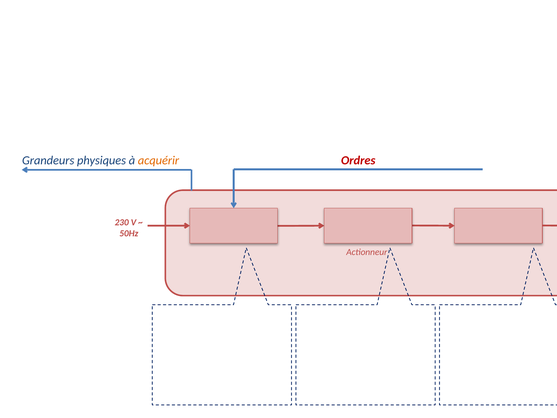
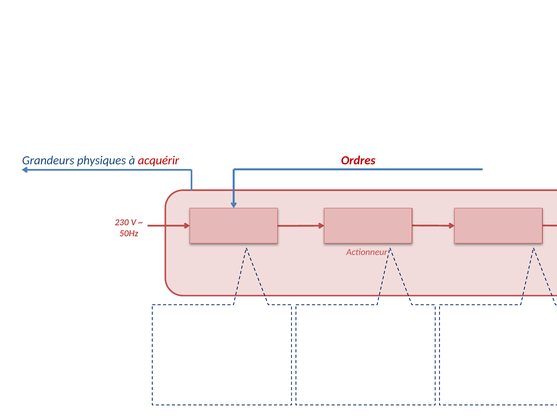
acquérir colour: orange -> red
